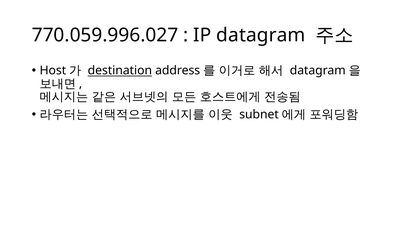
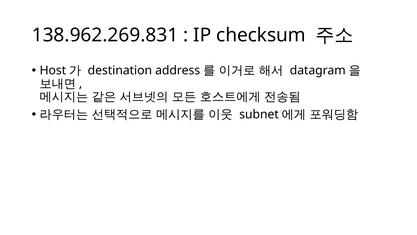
770.059.996.027: 770.059.996.027 -> 138.962.269.831
IP datagram: datagram -> checksum
destination underline: present -> none
